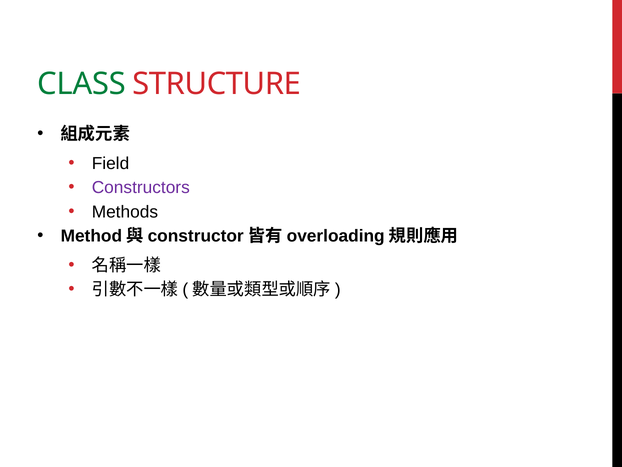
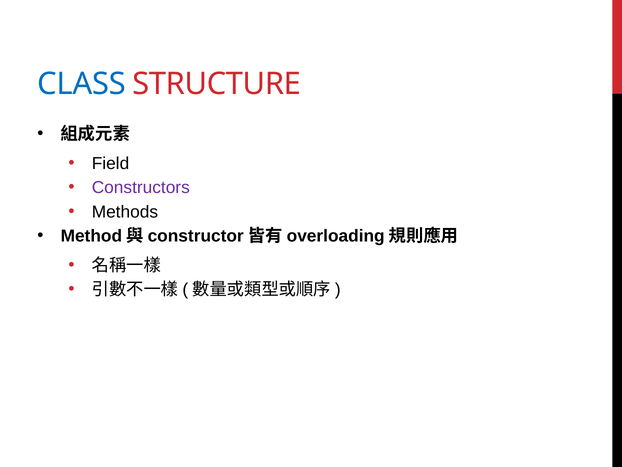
CLASS colour: green -> blue
